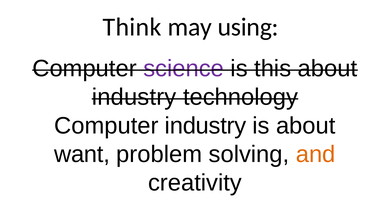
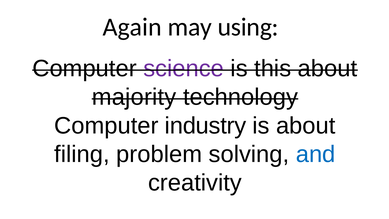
Think: Think -> Again
industry at (134, 97): industry -> majority
want: want -> filing
and colour: orange -> blue
